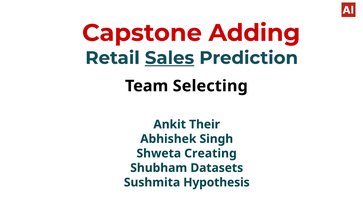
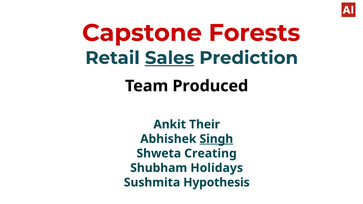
Adding: Adding -> Forests
Selecting: Selecting -> Produced
Singh underline: none -> present
Datasets: Datasets -> Holidays
